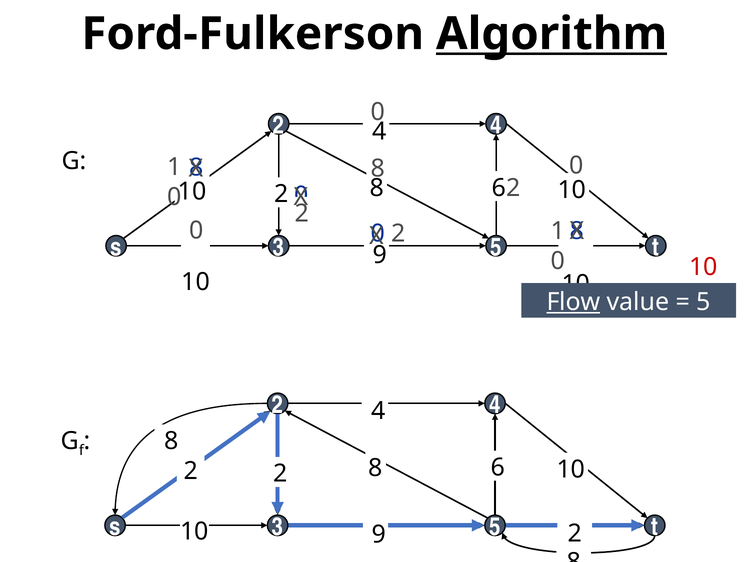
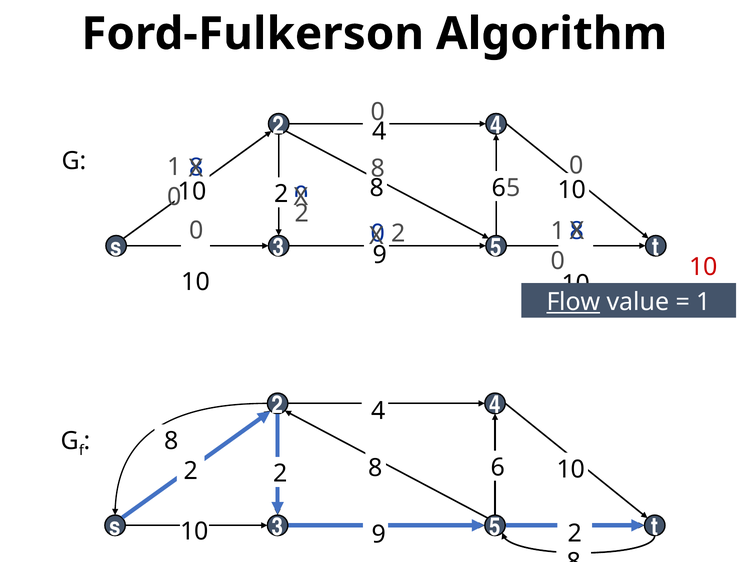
Algorithm underline: present -> none
2 at (513, 188): 2 -> 5
5 at (704, 302): 5 -> 1
